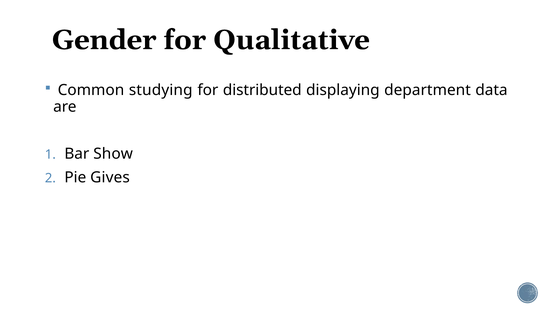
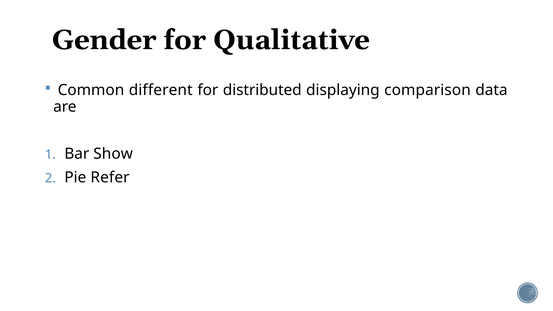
studying: studying -> different
department: department -> comparison
Gives: Gives -> Refer
